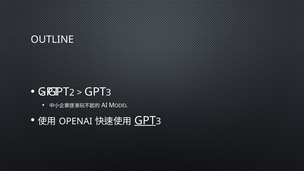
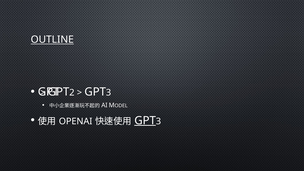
OUTLINE underline: none -> present
